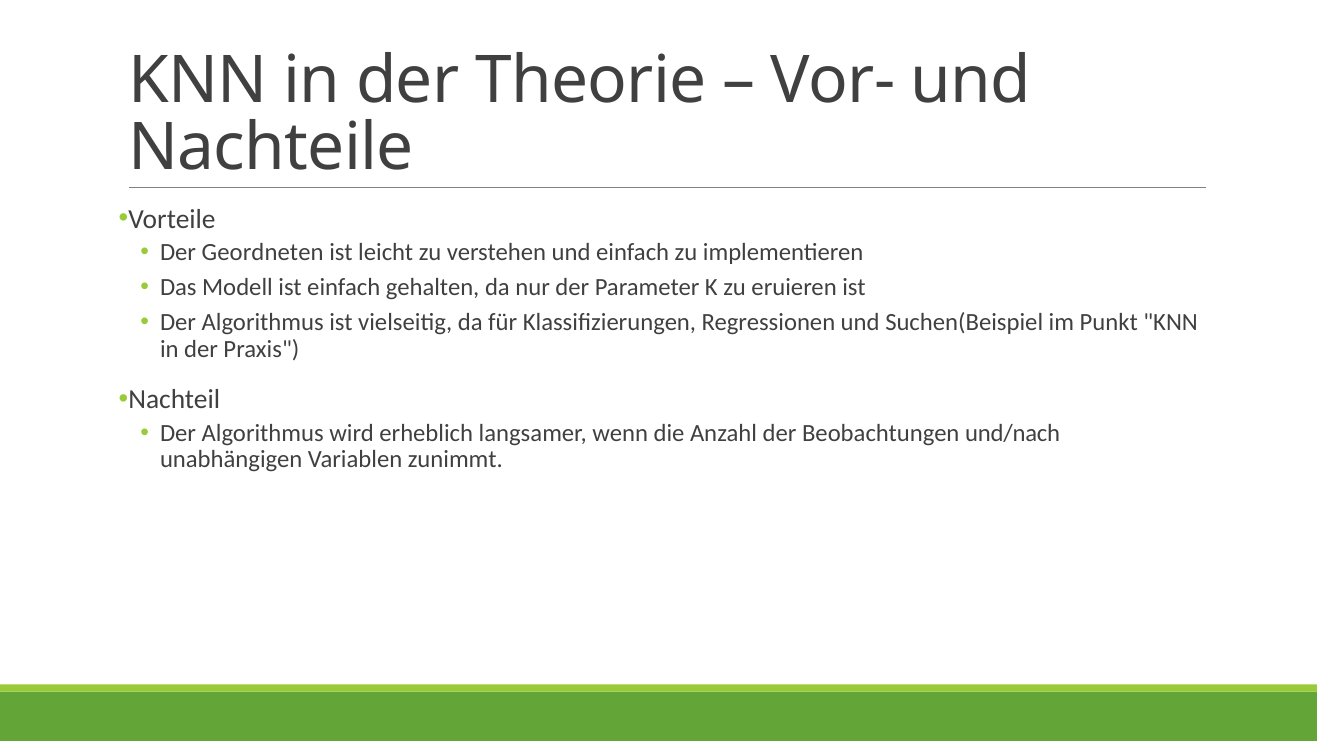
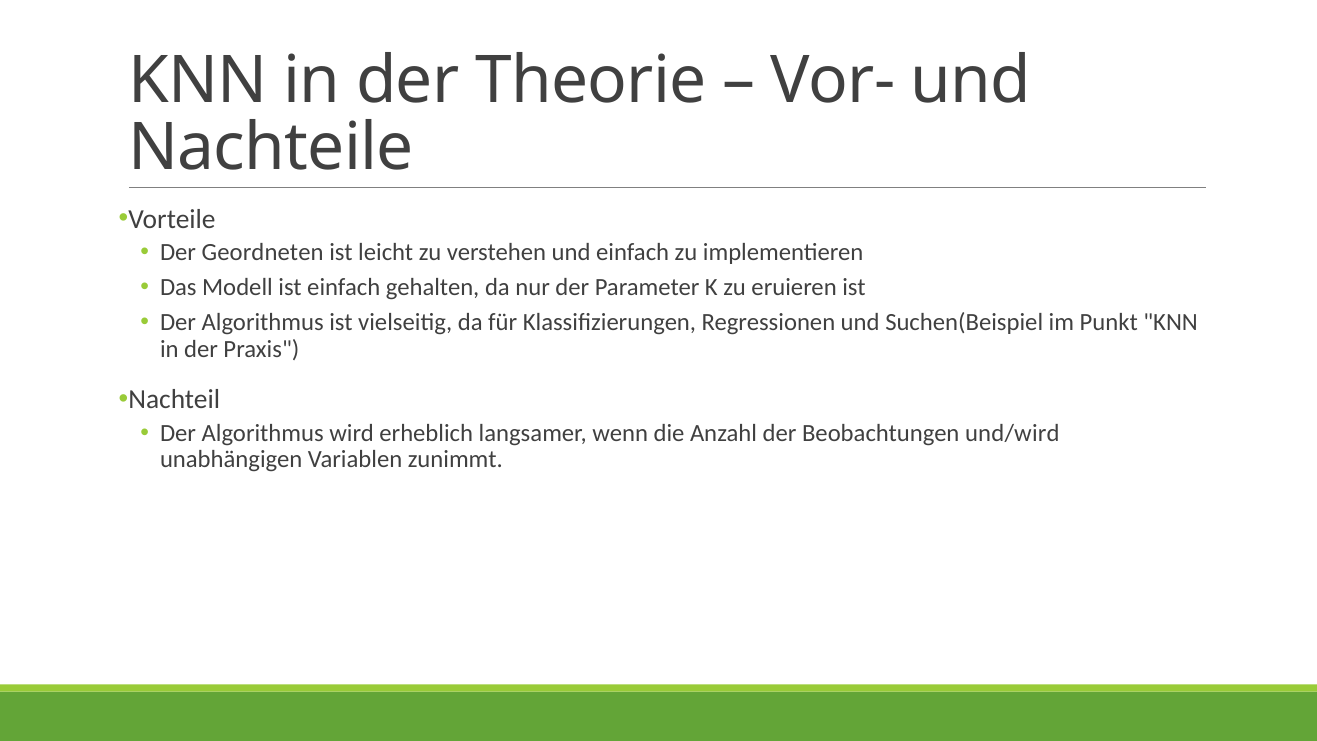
und/nach: und/nach -> und/wird
